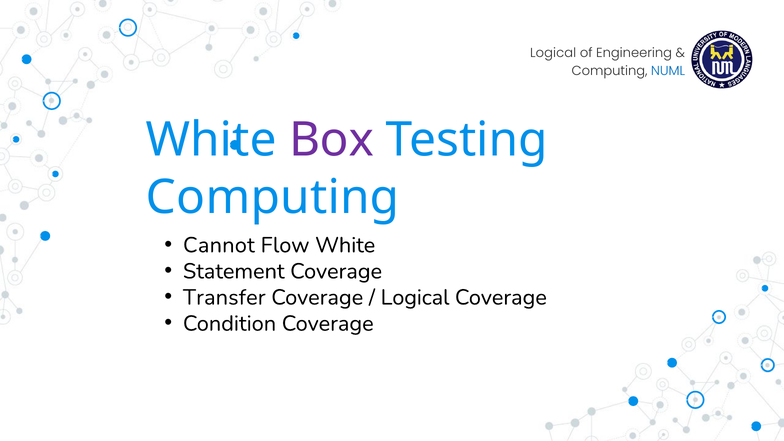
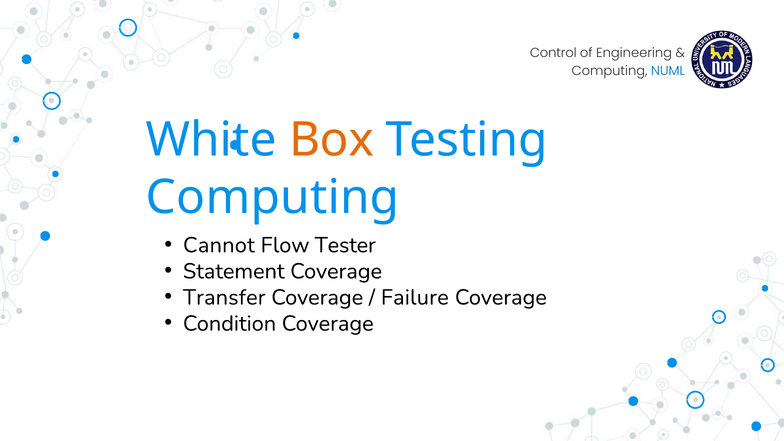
Logical at (553, 53): Logical -> Control
Box colour: purple -> orange
Flow White: White -> Tester
Logical at (415, 297): Logical -> Failure
